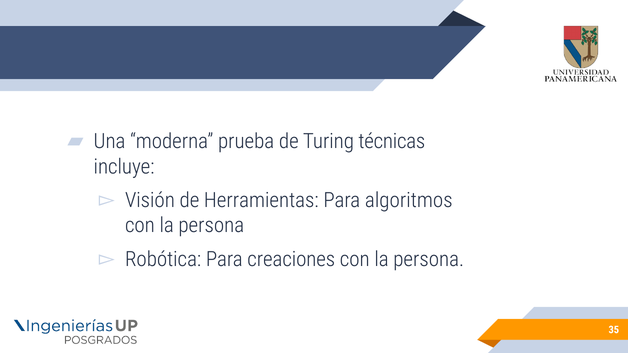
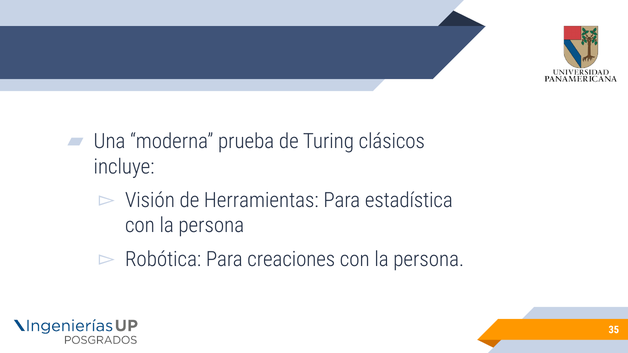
técnicas: técnicas -> clásicos
algoritmos: algoritmos -> estadística
